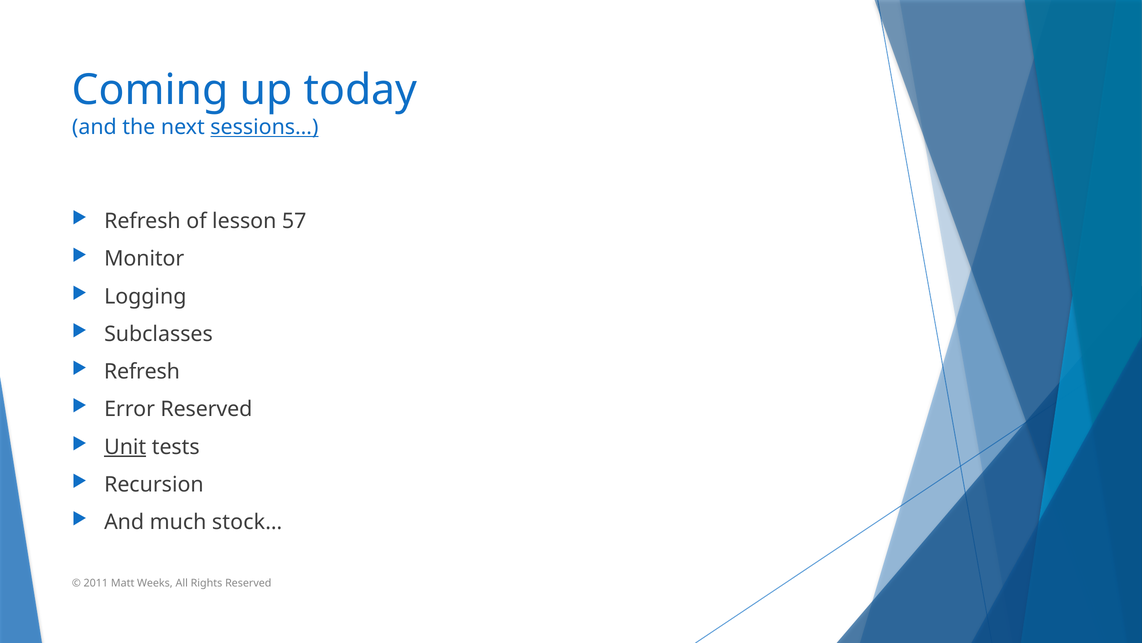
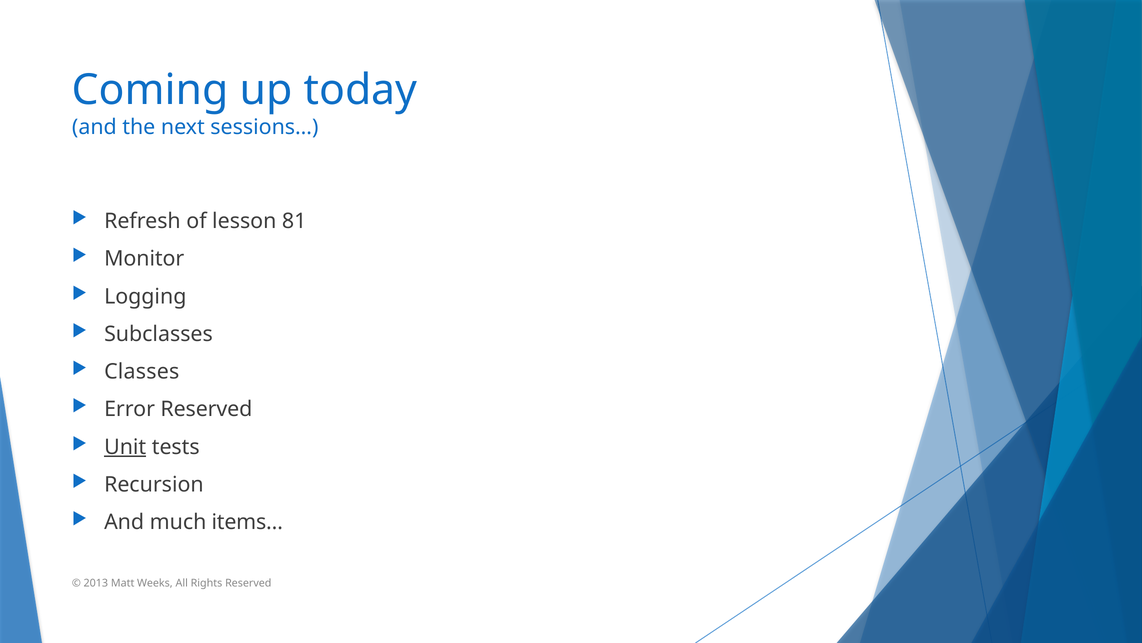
sessions… underline: present -> none
57: 57 -> 81
Refresh at (142, 371): Refresh -> Classes
stock…: stock… -> items…
2011: 2011 -> 2013
